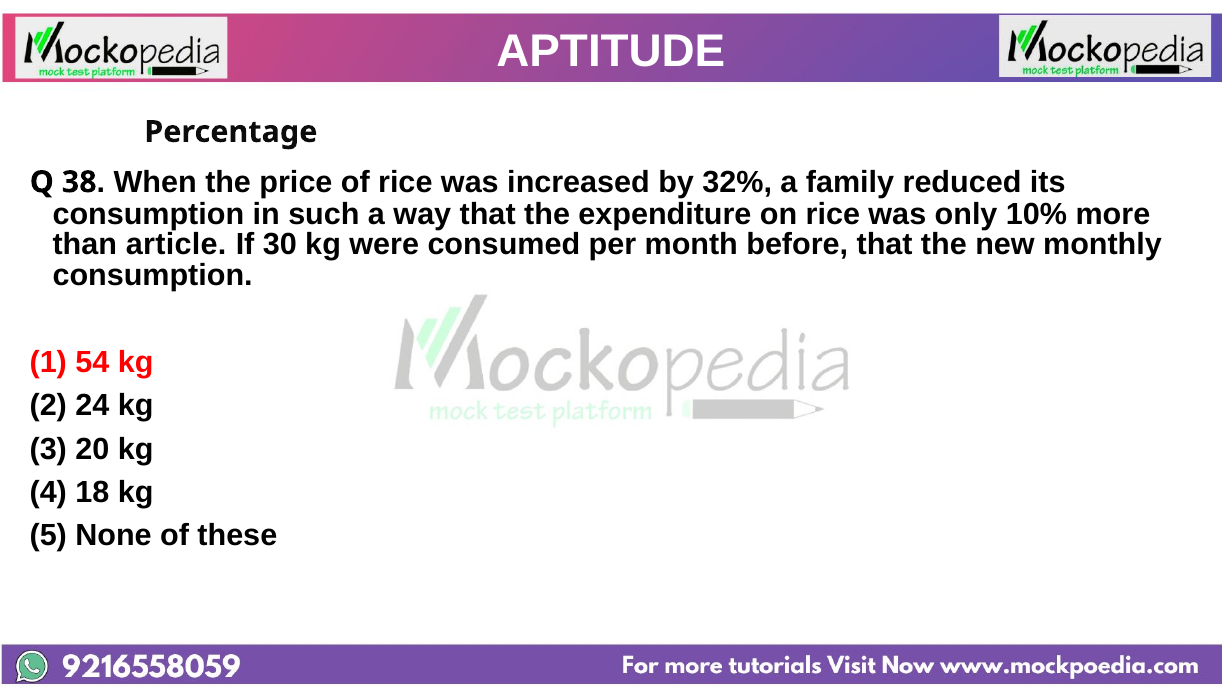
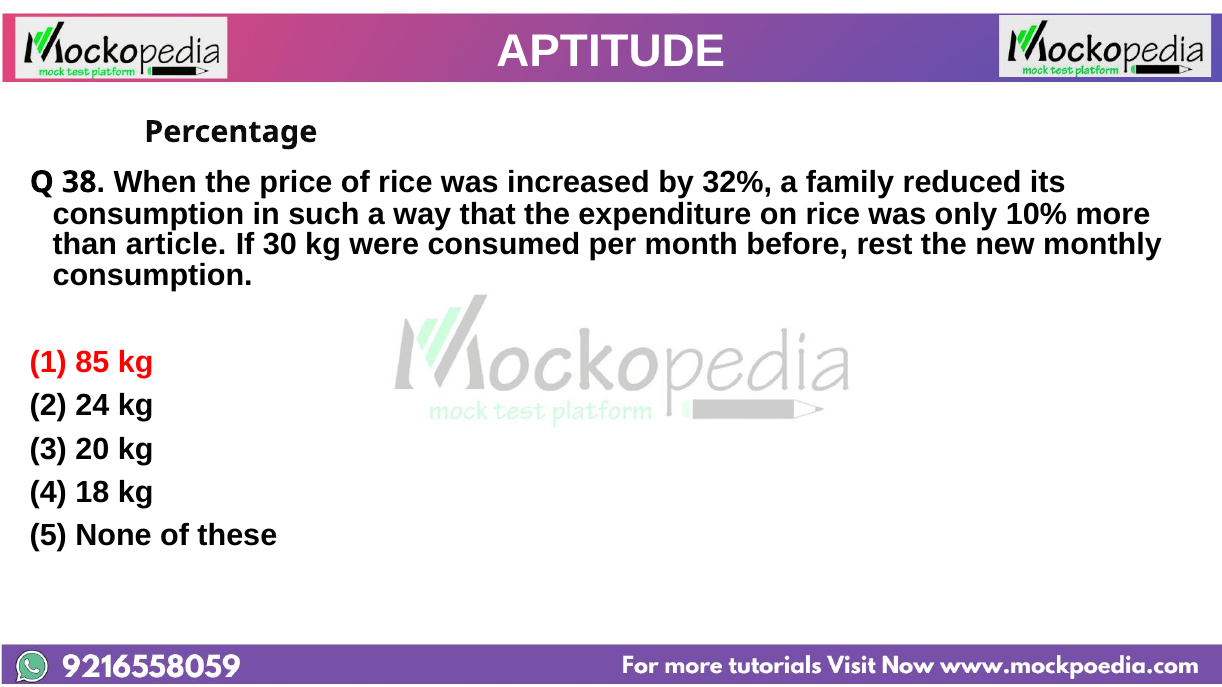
before that: that -> rest
54: 54 -> 85
